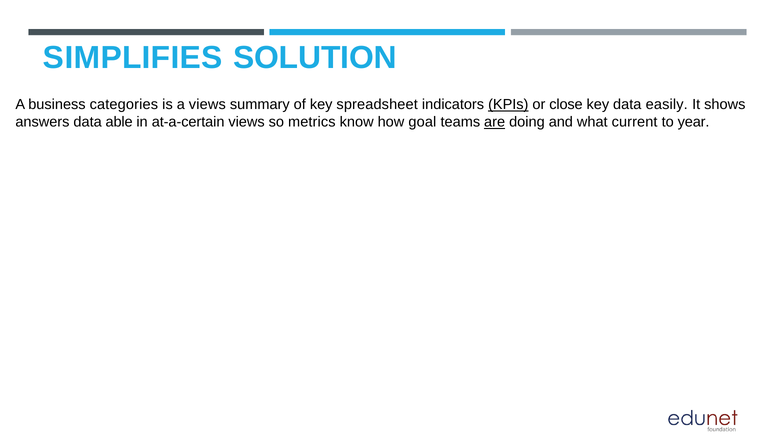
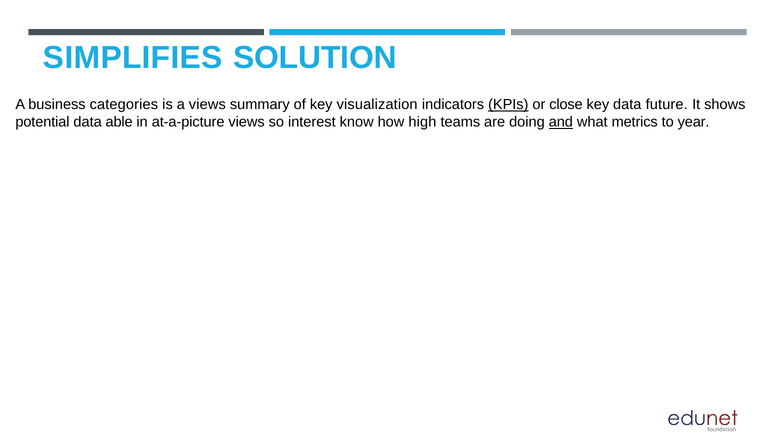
spreadsheet: spreadsheet -> visualization
easily: easily -> future
answers: answers -> potential
at-a-certain: at-a-certain -> at-a-picture
metrics: metrics -> interest
goal: goal -> high
are underline: present -> none
and underline: none -> present
current: current -> metrics
